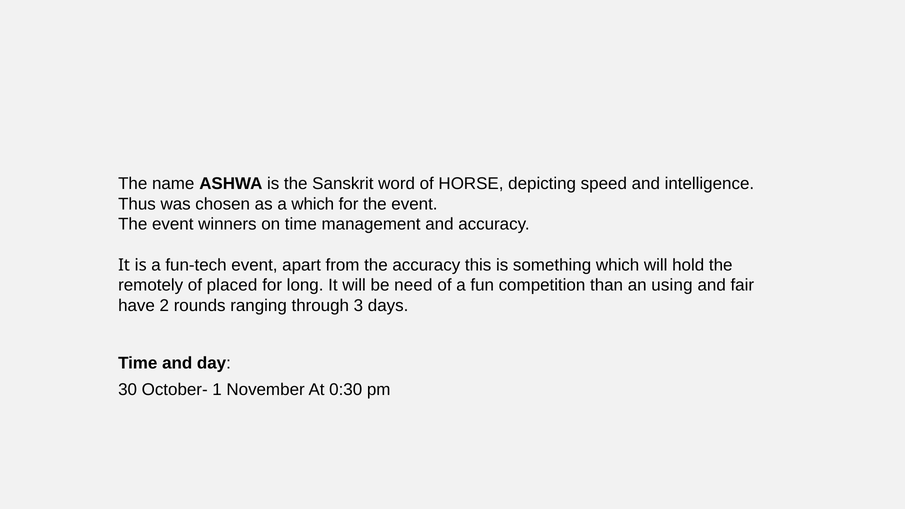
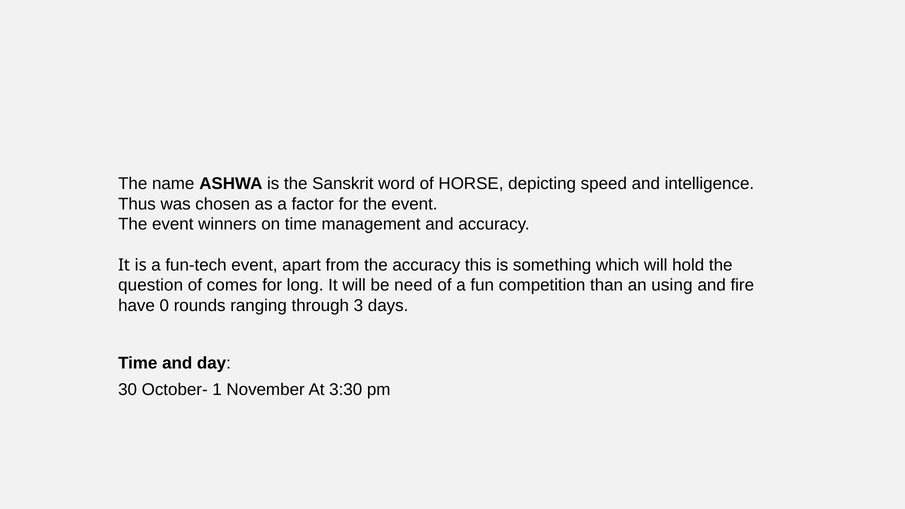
a which: which -> factor
remotely: remotely -> question
placed: placed -> comes
fair: fair -> fire
2: 2 -> 0
0:30: 0:30 -> 3:30
